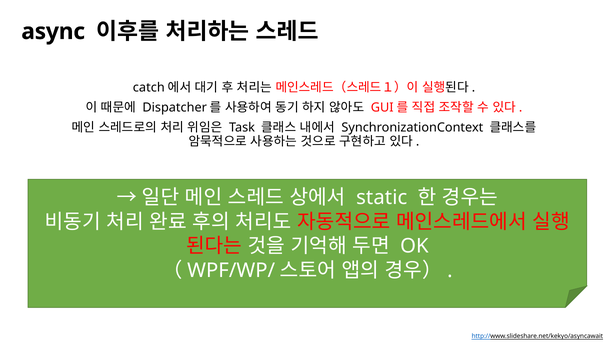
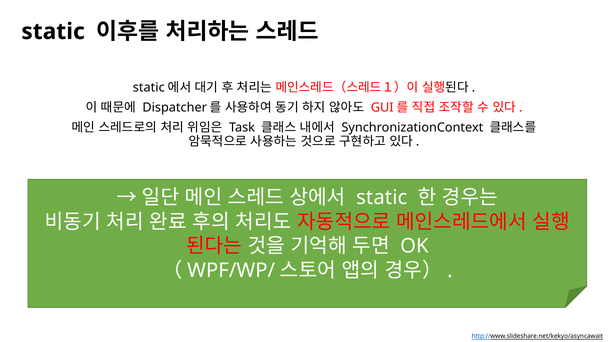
async at (53, 32): async -> static
catch at (149, 88): catch -> static
